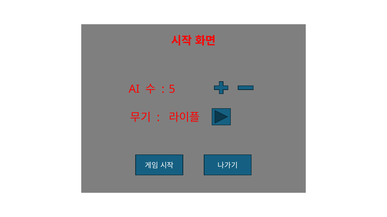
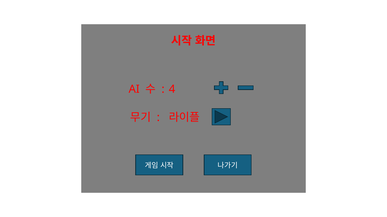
5: 5 -> 4
